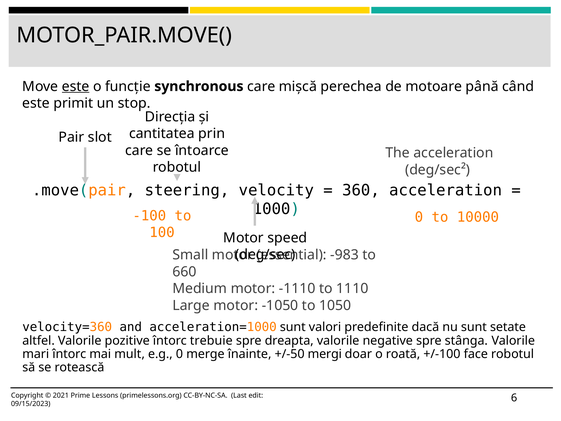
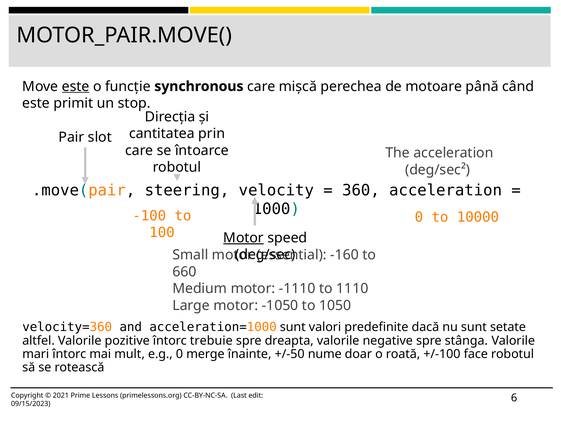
Motor at (244, 238) underline: none -> present
-983: -983 -> -160
mergi: mergi -> nume
